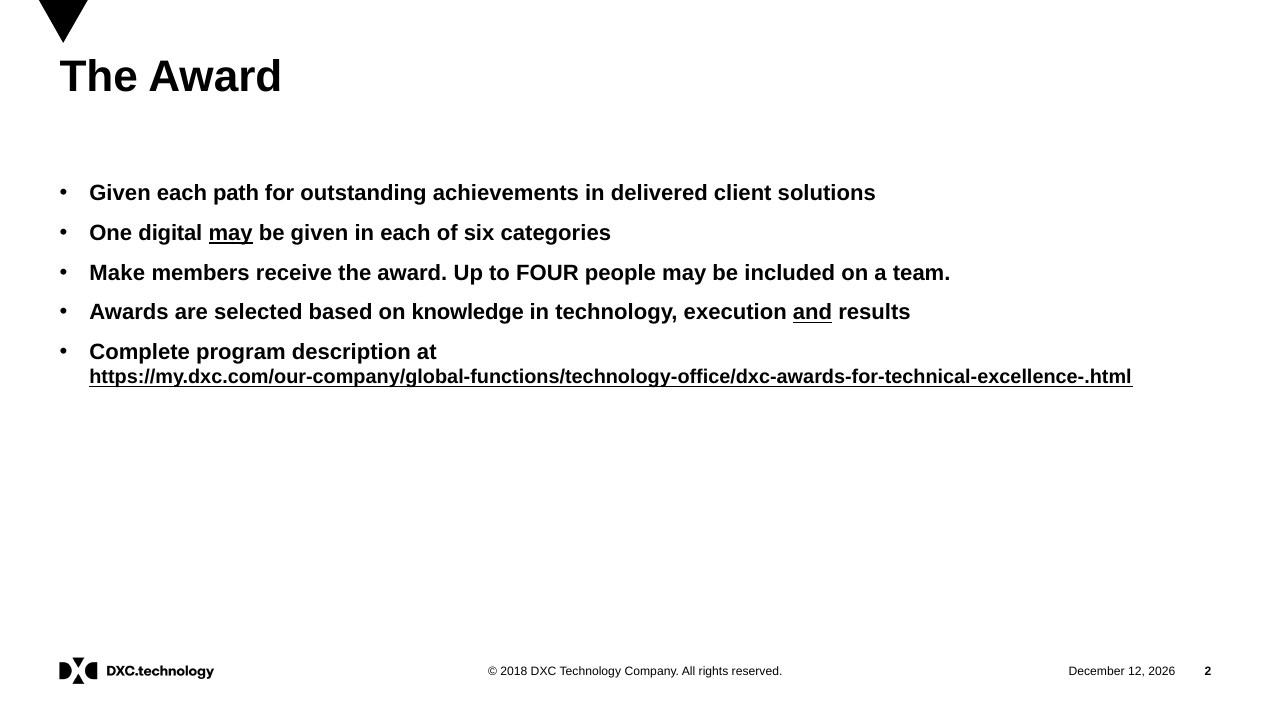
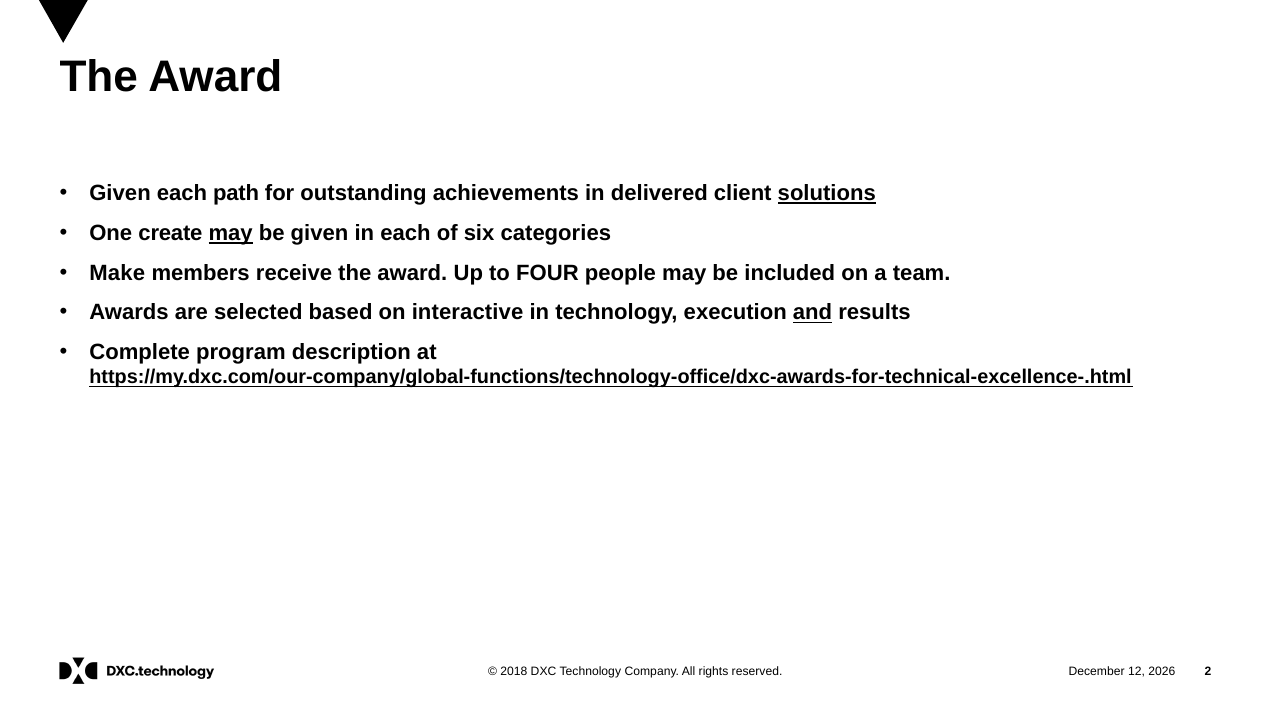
solutions underline: none -> present
digital: digital -> create
knowledge: knowledge -> interactive
